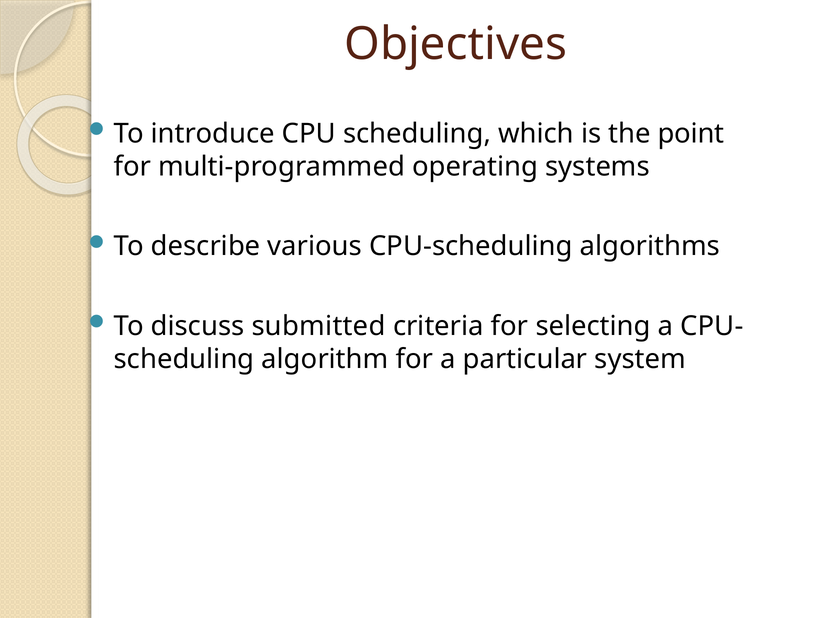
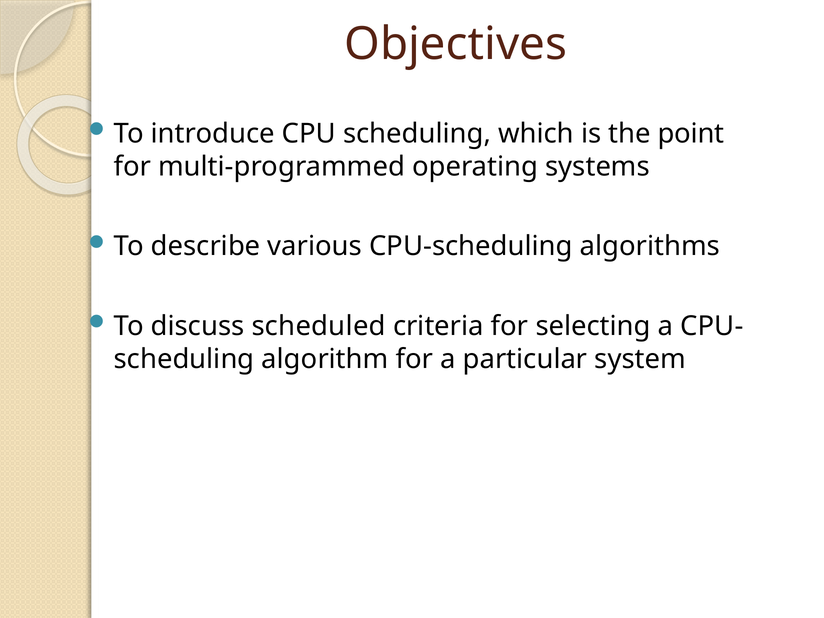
submitted: submitted -> scheduled
